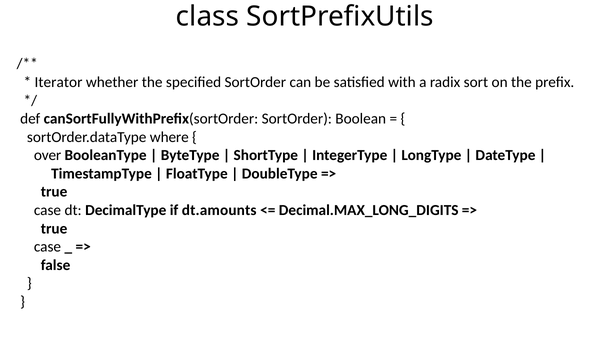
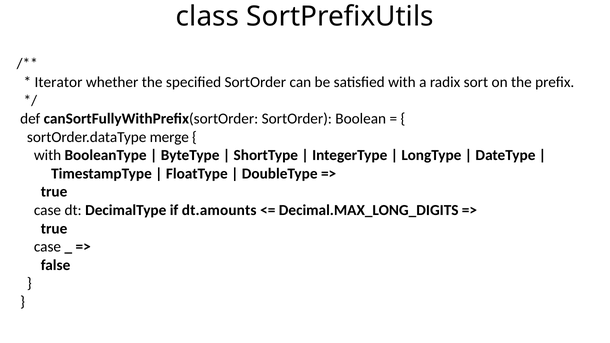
where: where -> merge
over at (48, 155): over -> with
